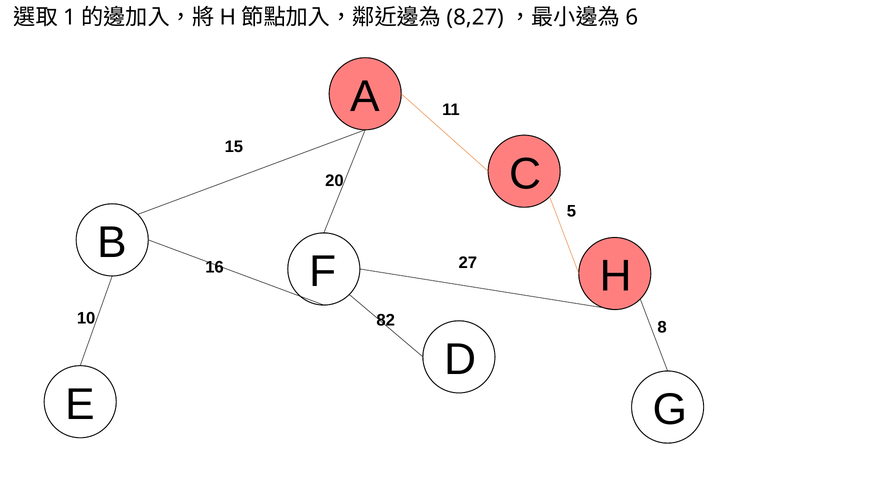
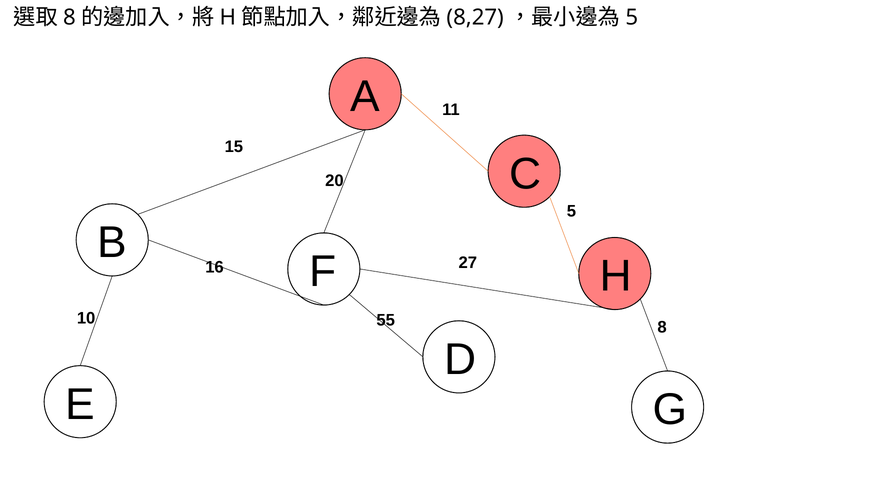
1 at (69, 18): 1 -> 8
6 at (632, 18): 6 -> 5
82: 82 -> 55
